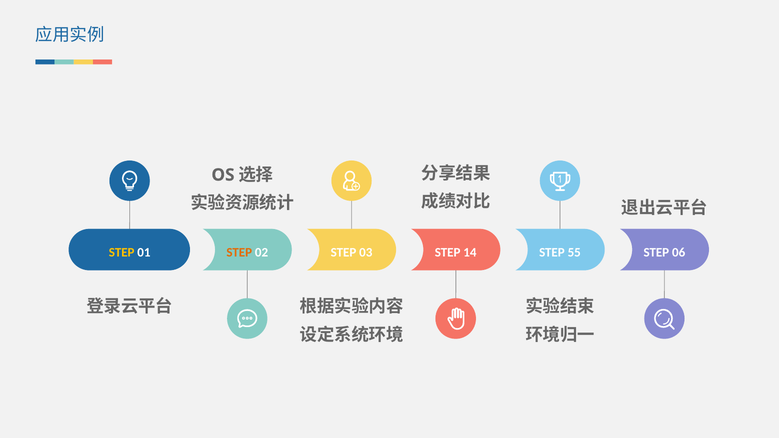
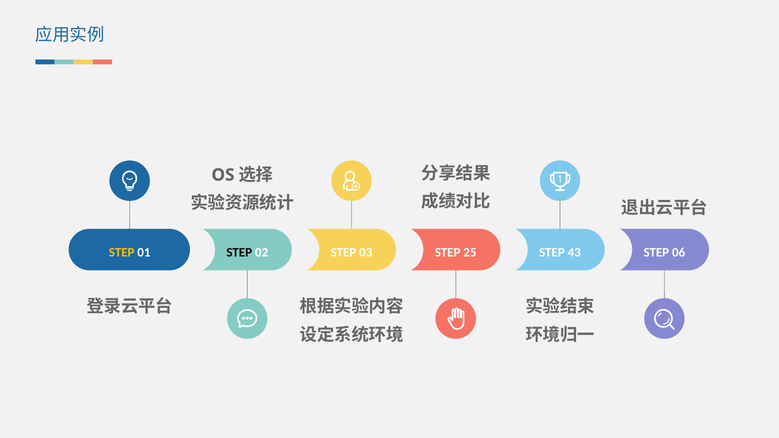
STEP at (239, 253) colour: orange -> black
14: 14 -> 25
55: 55 -> 43
